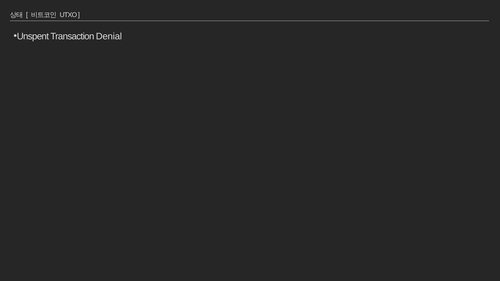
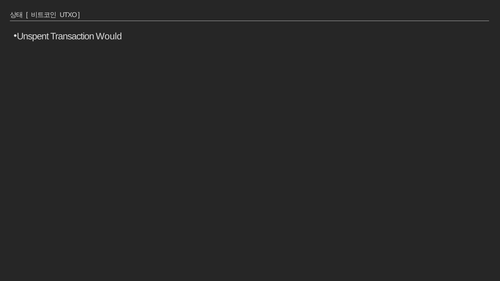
Denial: Denial -> Would
